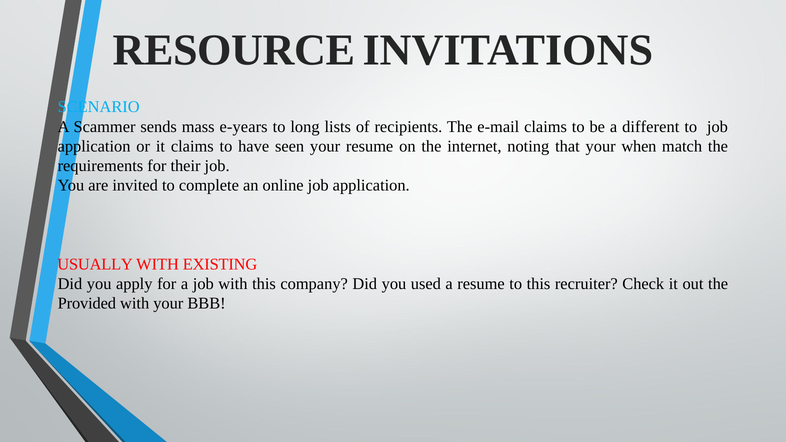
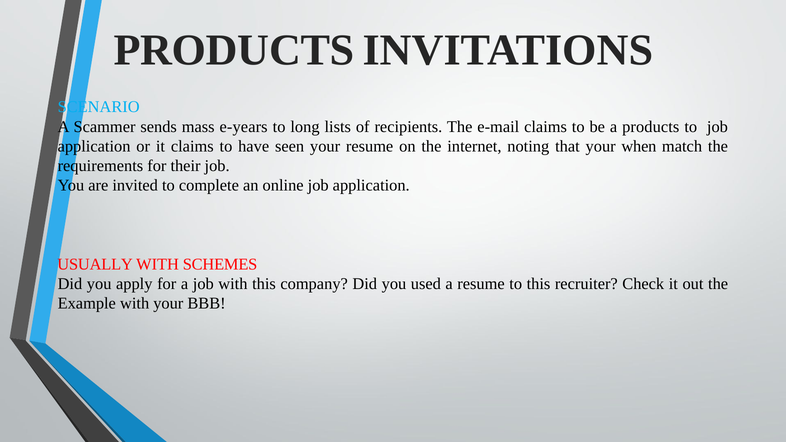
RESOURCE at (234, 50): RESOURCE -> PRODUCTS
a different: different -> products
EXISTING: EXISTING -> SCHEMES
Provided: Provided -> Example
